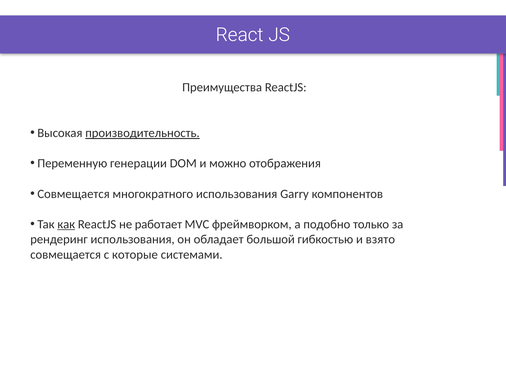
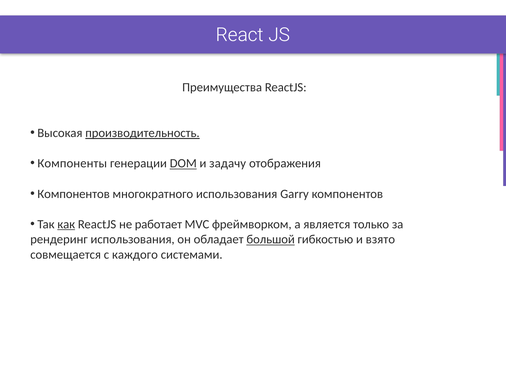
Переменную: Переменную -> Компоненты
DOM underline: none -> present
можно: можно -> задачу
Совмещается at (74, 194): Совмещается -> Компонентов
подобно: подобно -> является
большой underline: none -> present
которые: которые -> каждого
